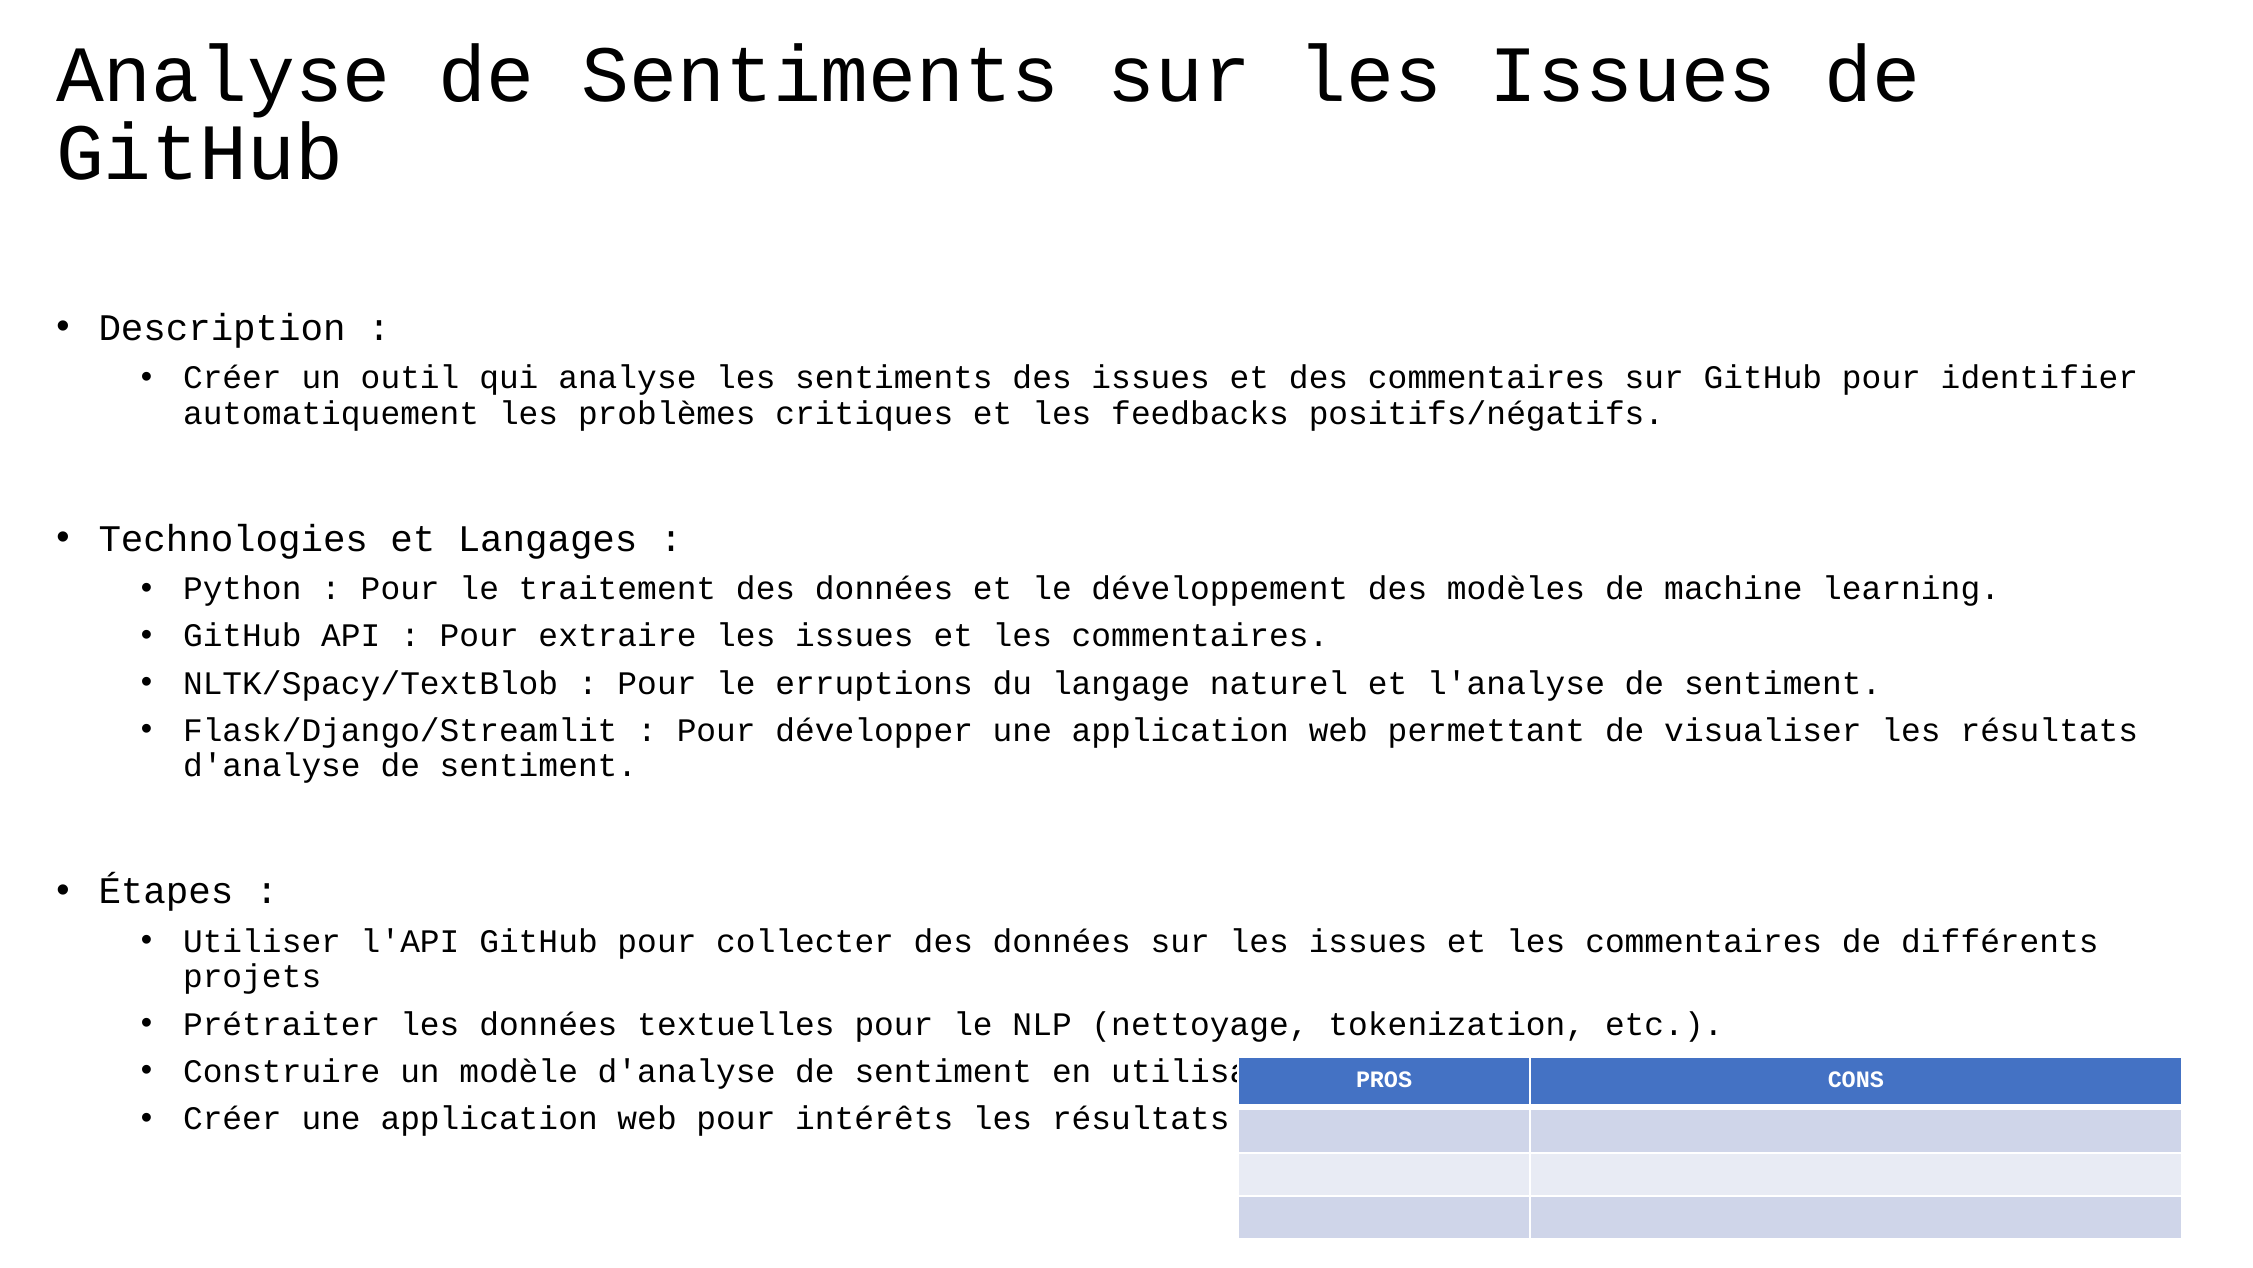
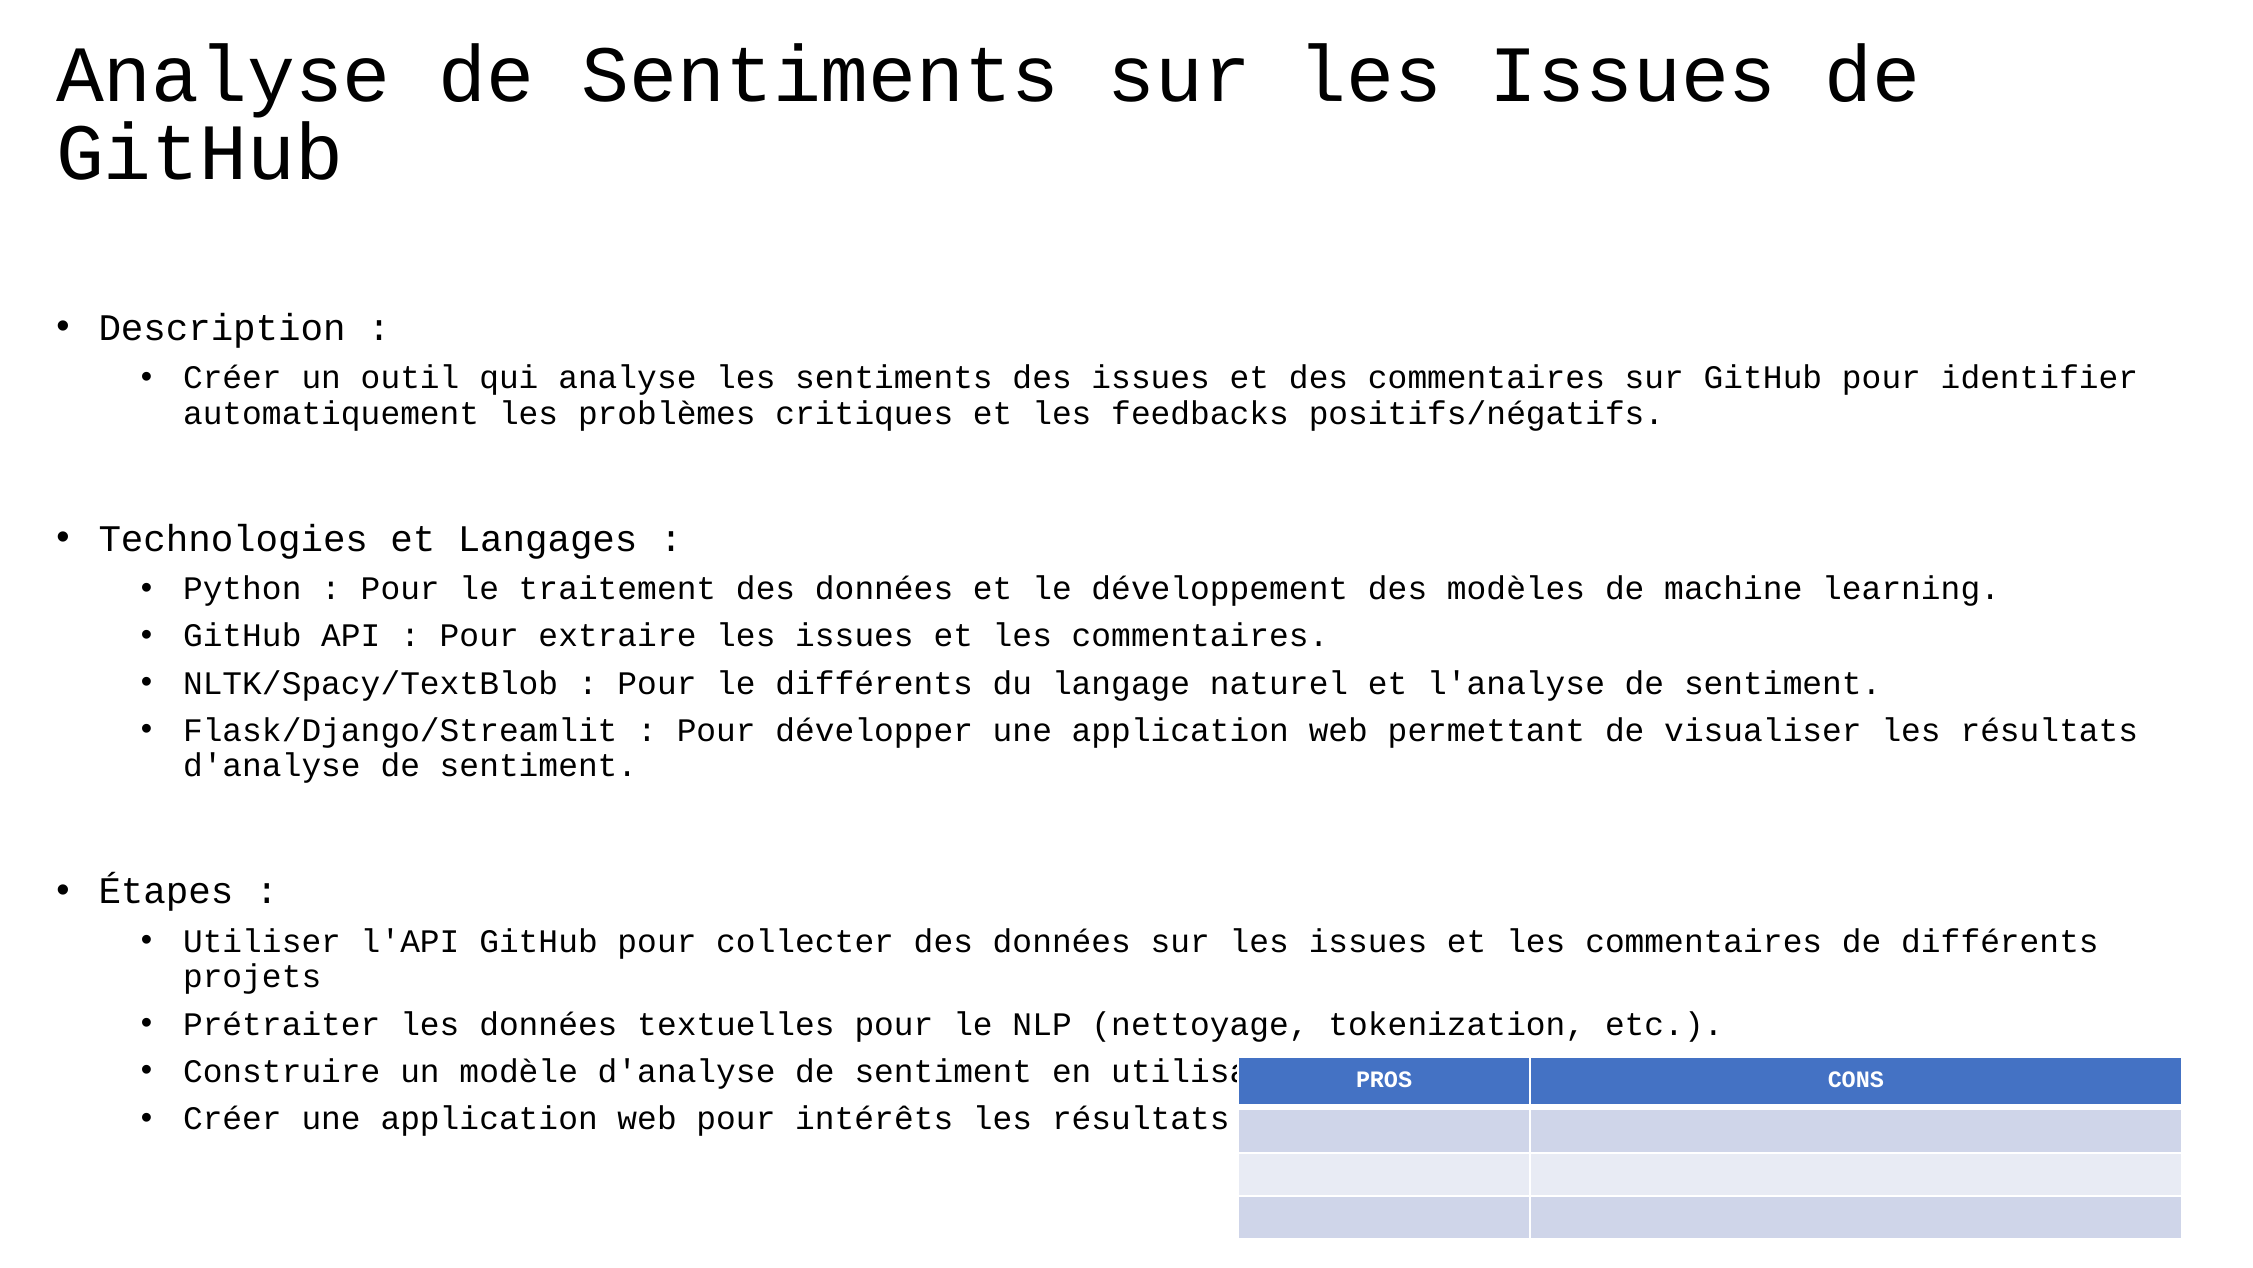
le erruptions: erruptions -> différents
